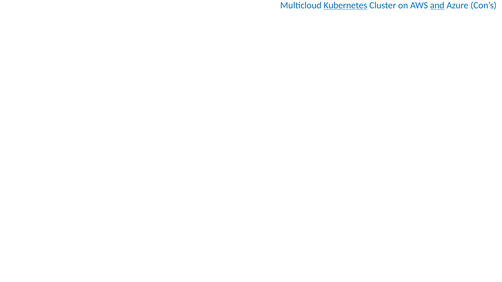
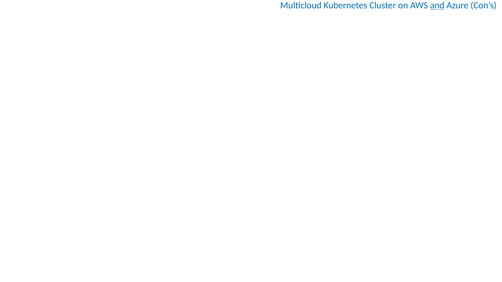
Kubernetes underline: present -> none
